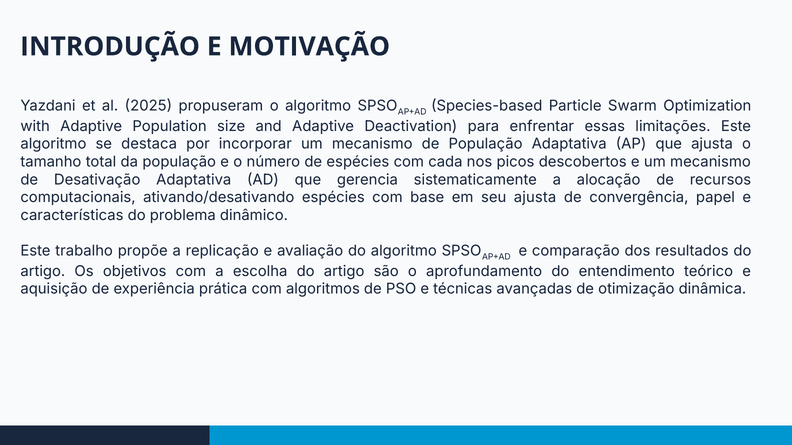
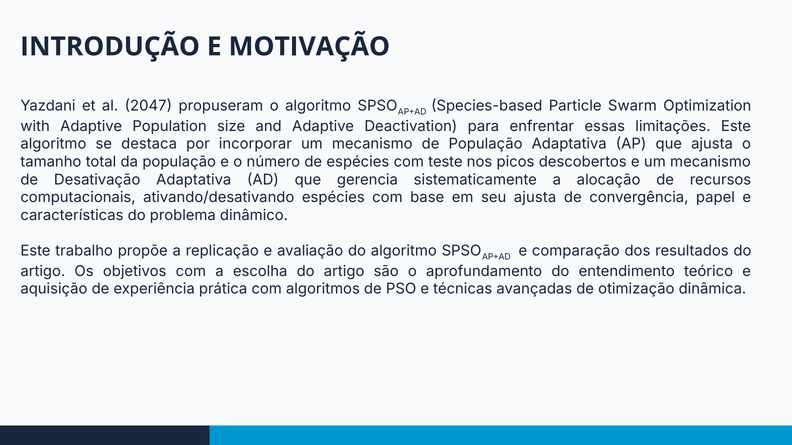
2025: 2025 -> 2047
cada: cada -> teste
